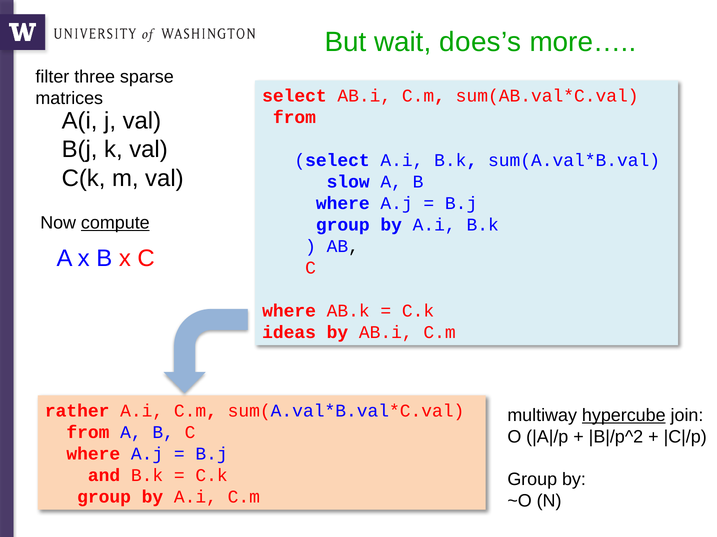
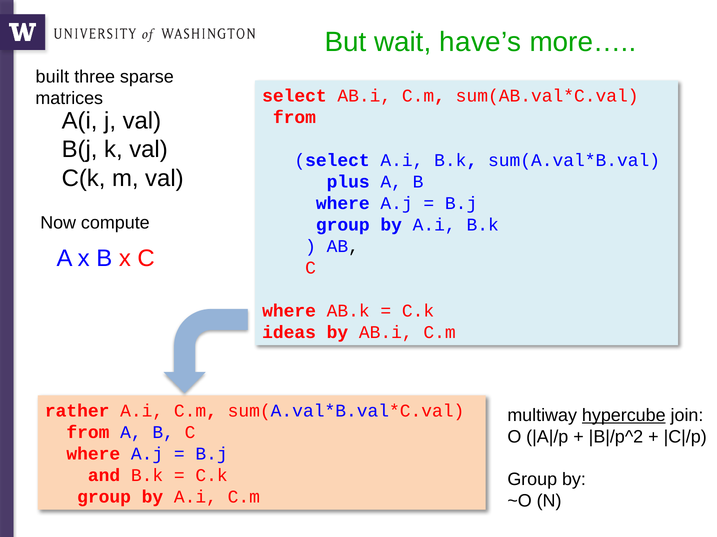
does’s: does’s -> have’s
filter: filter -> built
slow: slow -> plus
compute underline: present -> none
